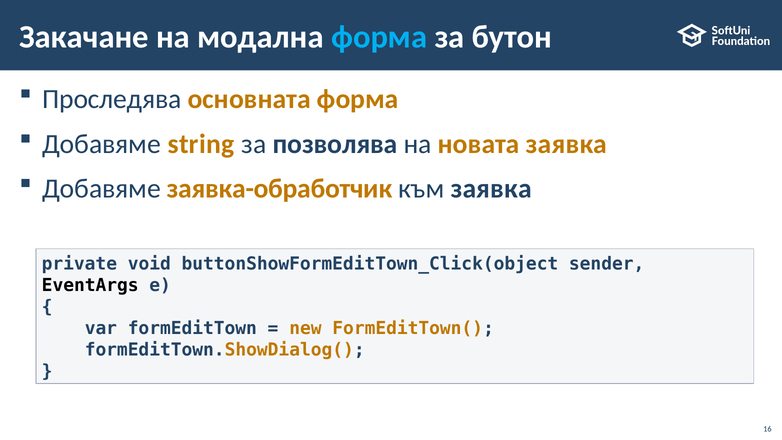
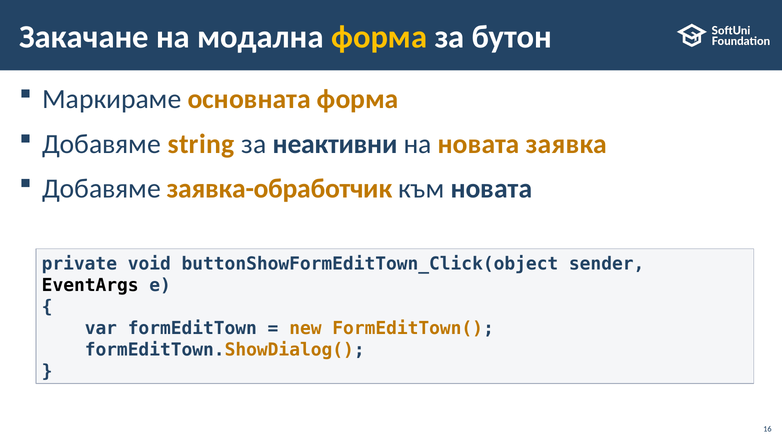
форма at (379, 37) colour: light blue -> yellow
Проследява: Проследява -> Маркираме
позволява: позволява -> неактивни
към заявка: заявка -> новата
